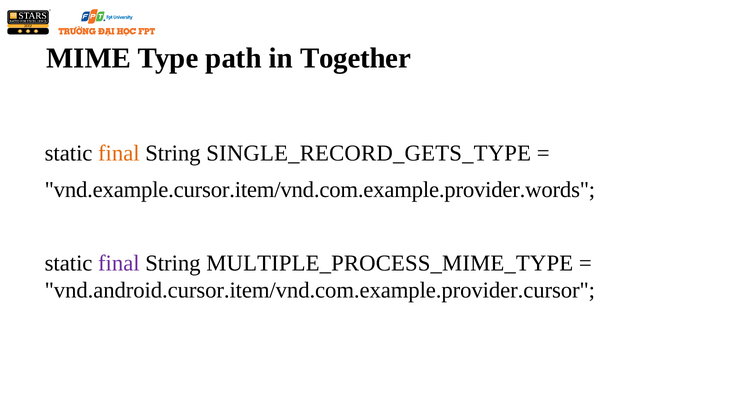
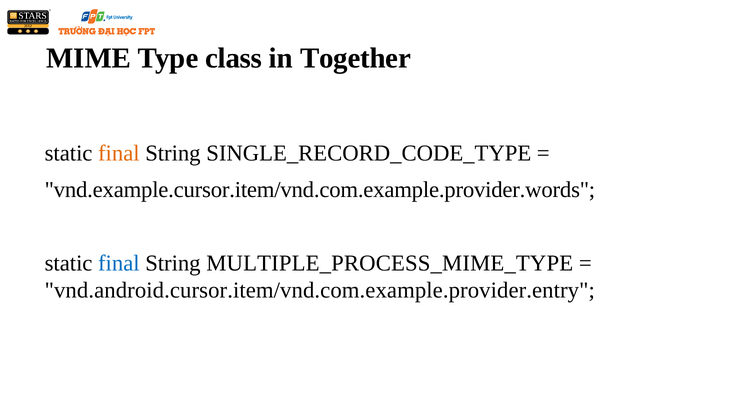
path: path -> class
SINGLE_RECORD_GETS_TYPE: SINGLE_RECORD_GETS_TYPE -> SINGLE_RECORD_CODE_TYPE
final at (119, 263) colour: purple -> blue
vnd.android.cursor.item/vnd.com.example.provider.cursor: vnd.android.cursor.item/vnd.com.example.provider.cursor -> vnd.android.cursor.item/vnd.com.example.provider.entry
